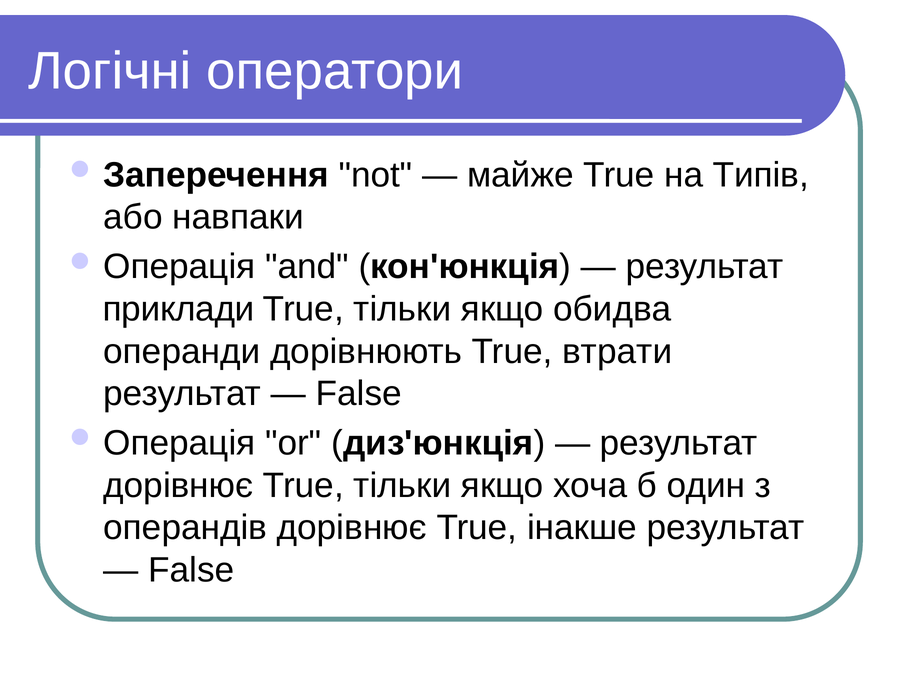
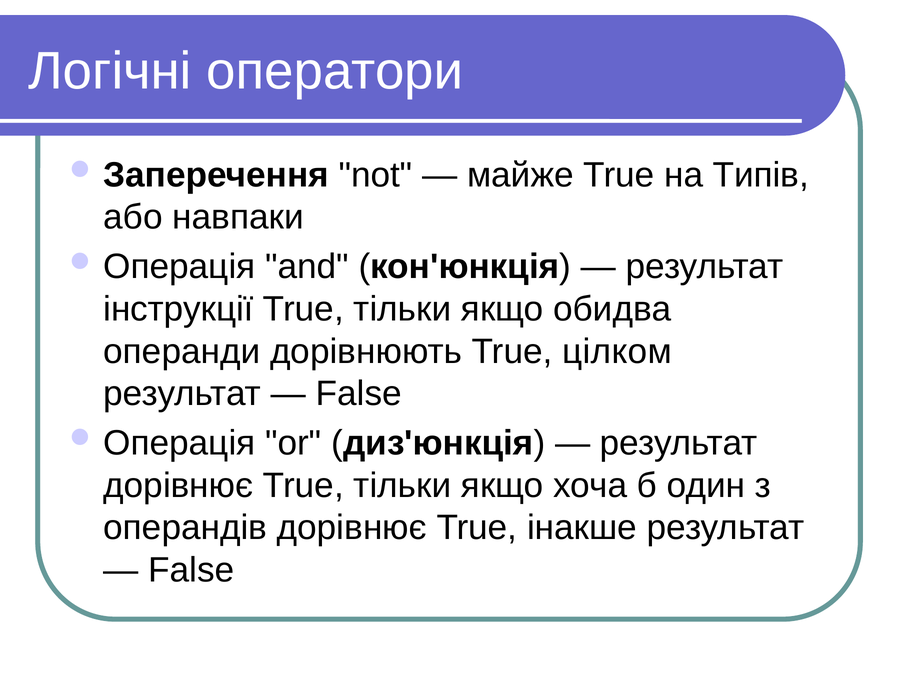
приклади: приклади -> інструкції
втрати: втрати -> цілком
